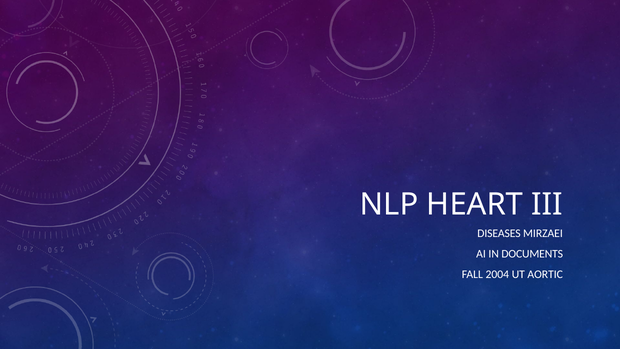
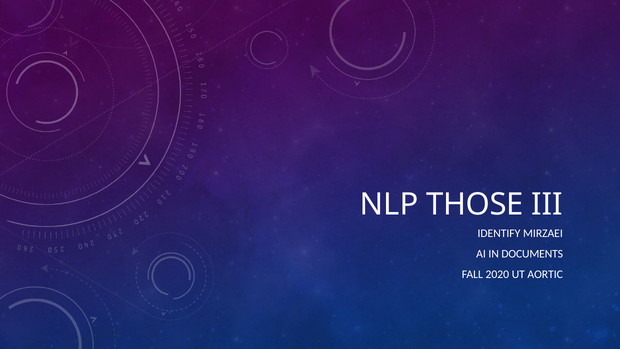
HEART: HEART -> THOSE
DISEASES: DISEASES -> IDENTIFY
2004: 2004 -> 2020
